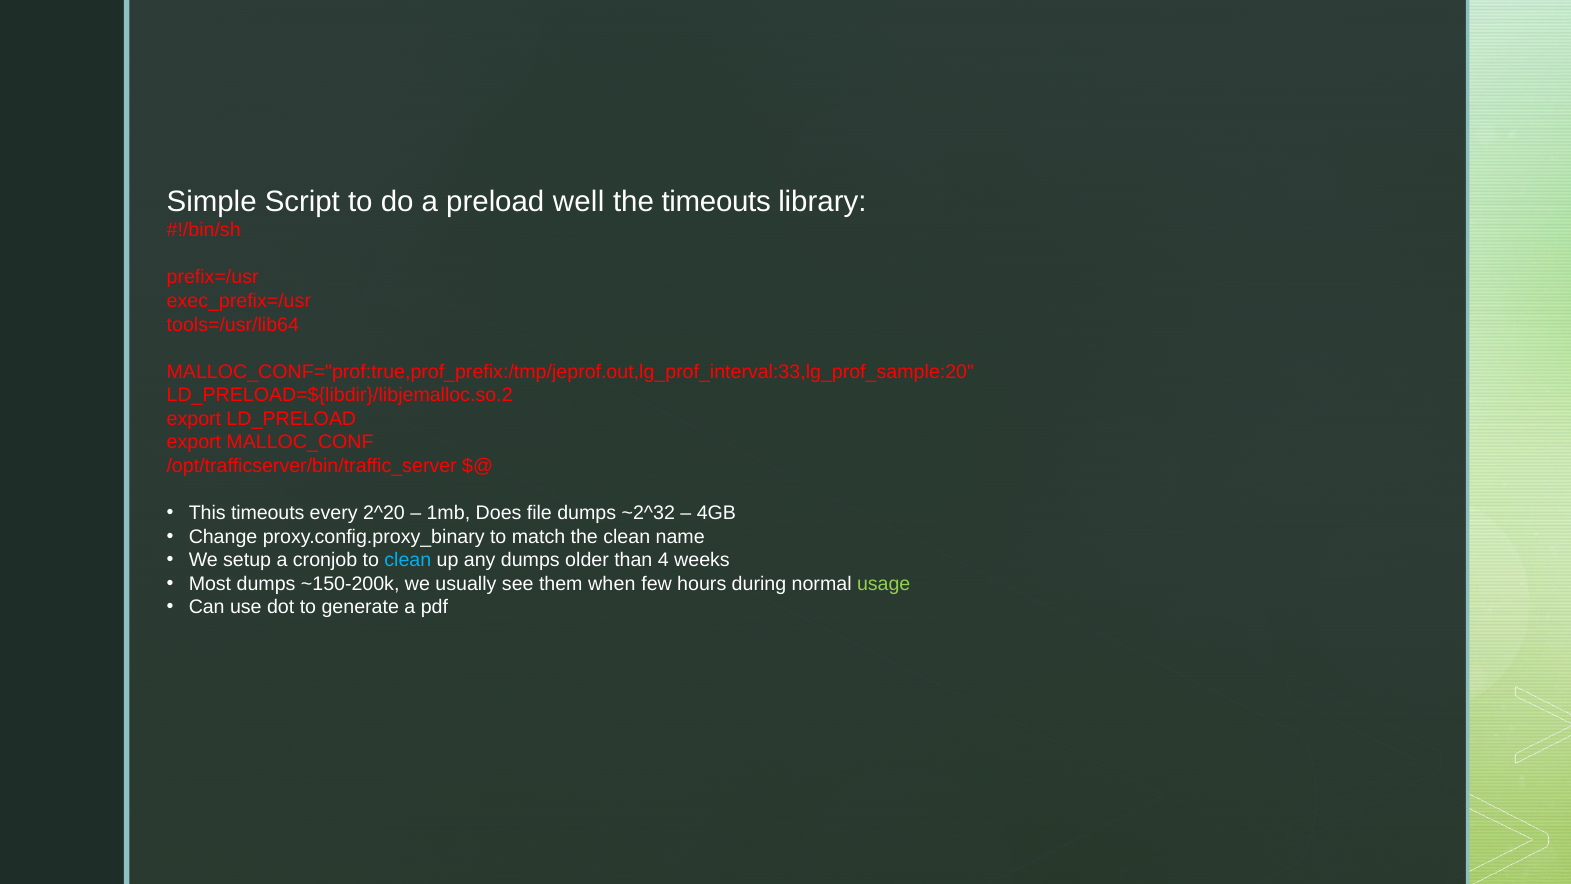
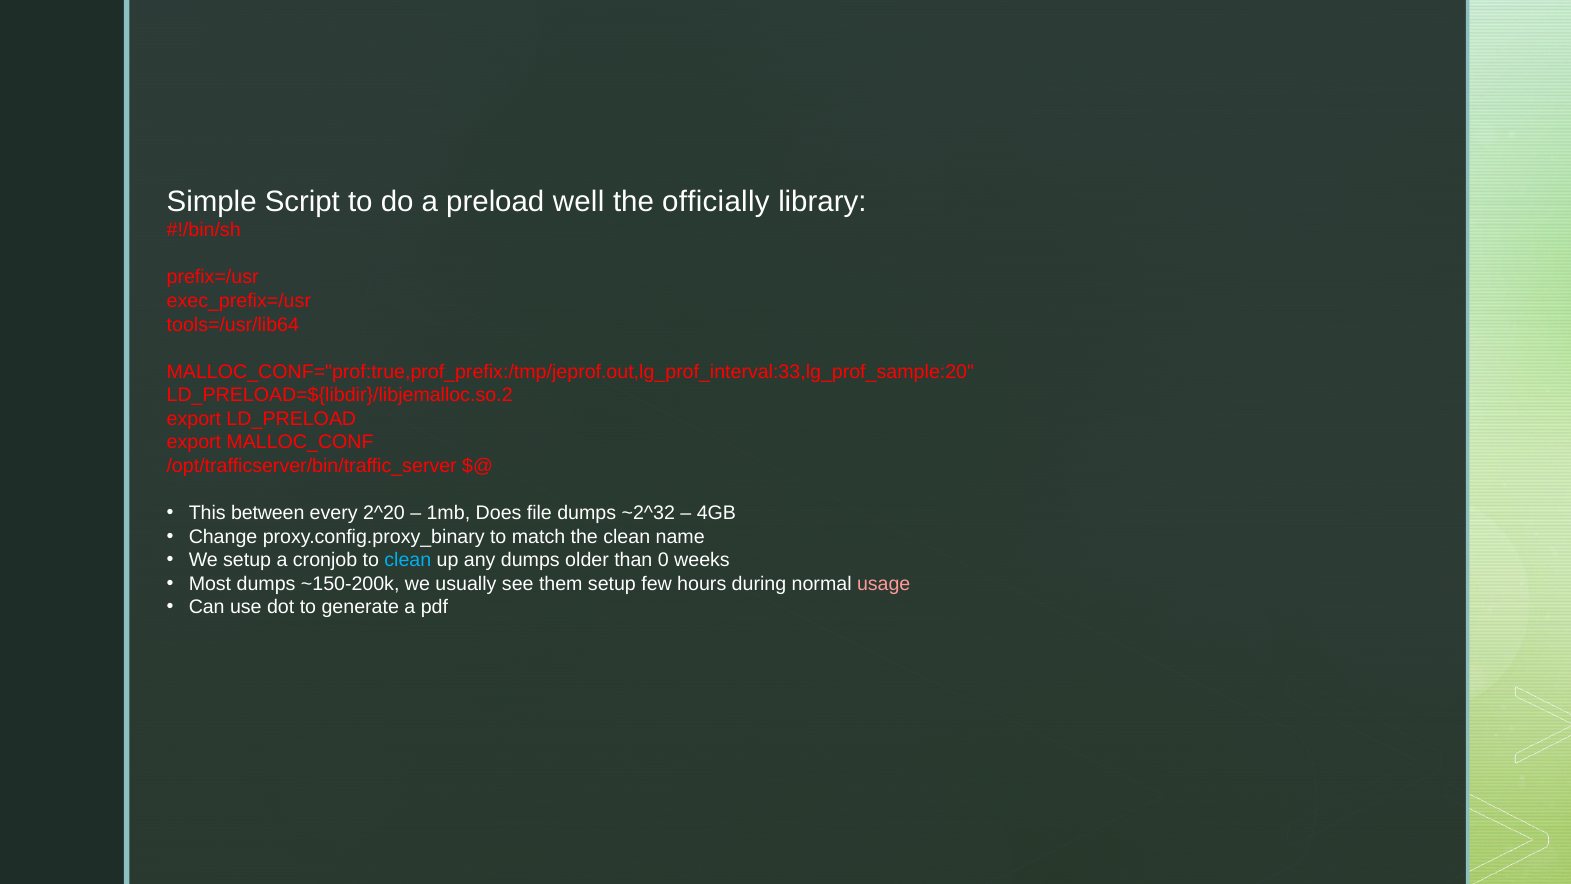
the timeouts: timeouts -> officially
This timeouts: timeouts -> between
4: 4 -> 0
them when: when -> setup
usage colour: light green -> pink
